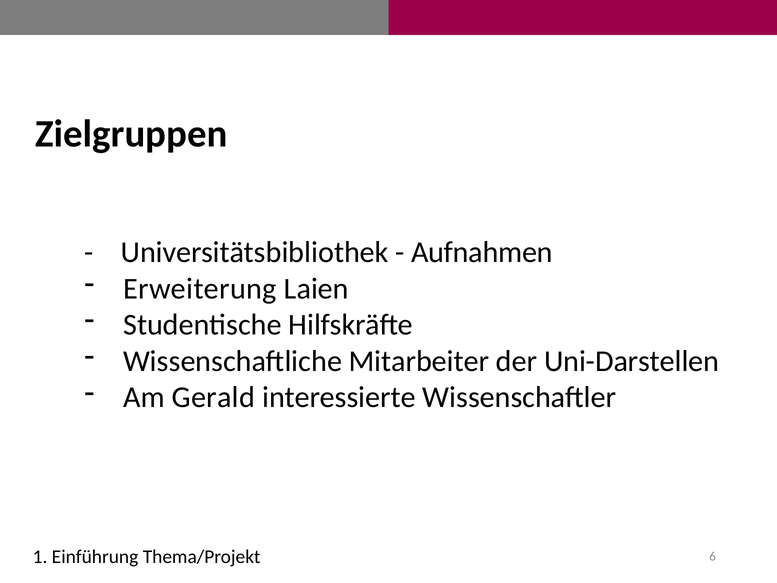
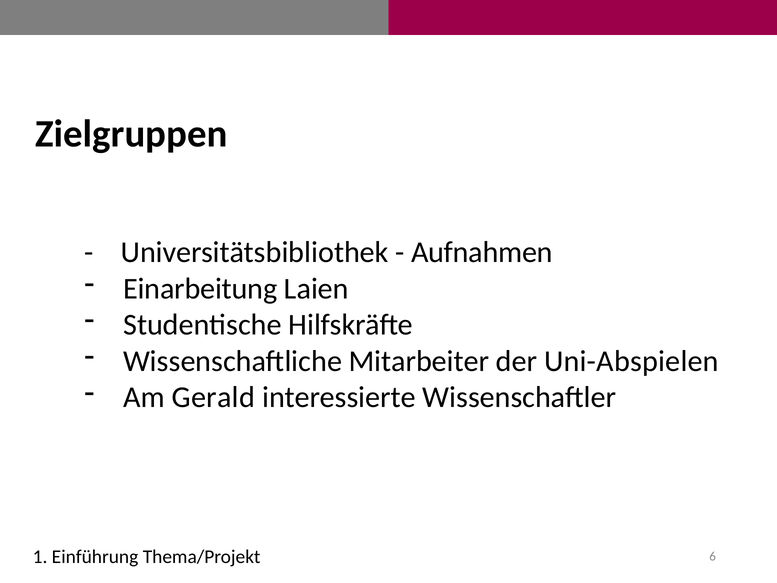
Erweiterung: Erweiterung -> Einarbeitung
Uni-Darstellen: Uni-Darstellen -> Uni-Abspielen
